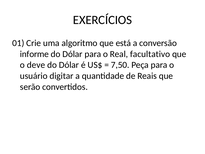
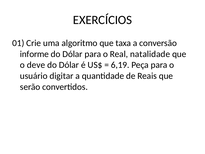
está: está -> taxa
facultativo: facultativo -> natalidade
7,50: 7,50 -> 6,19
